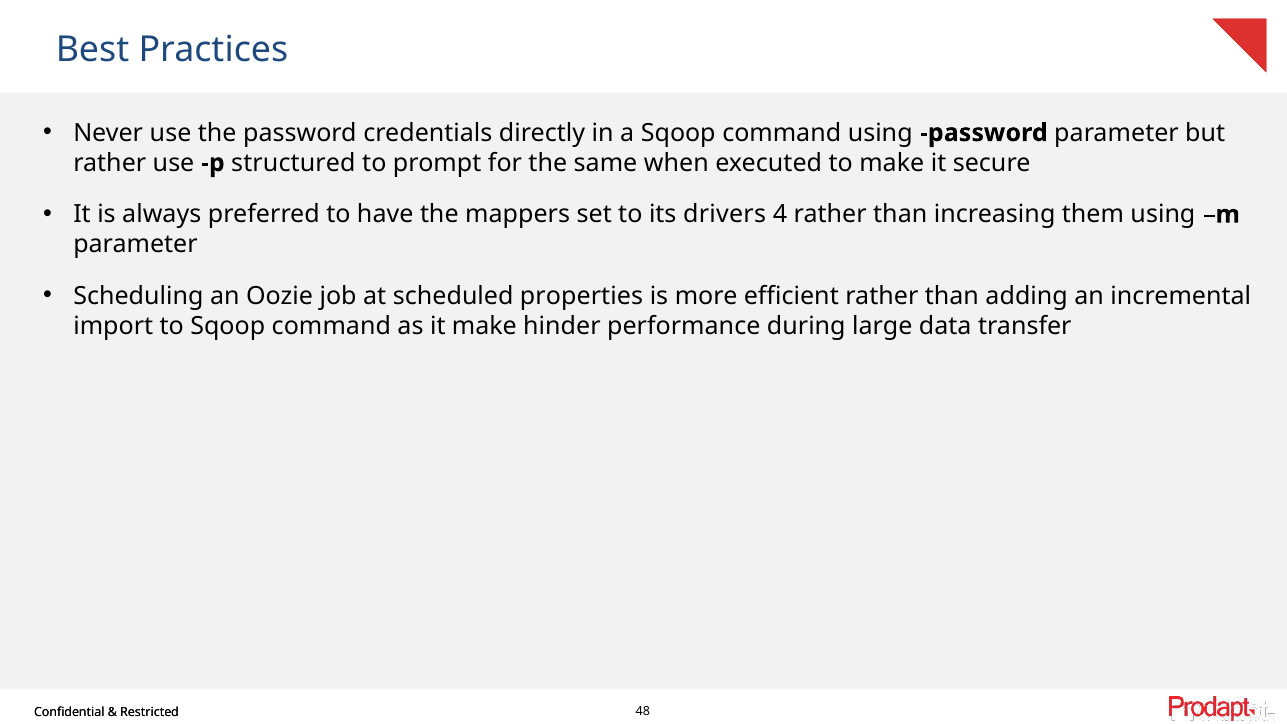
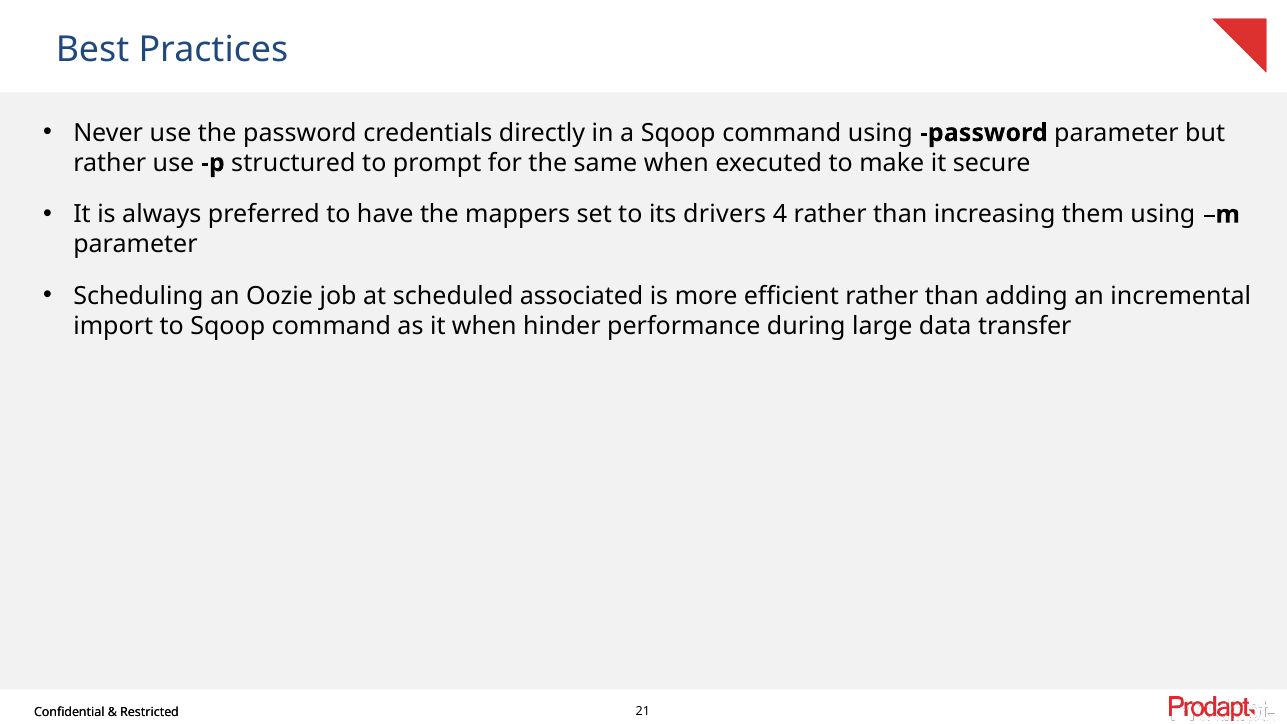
properties: properties -> associated
it make: make -> when
48: 48 -> 21
